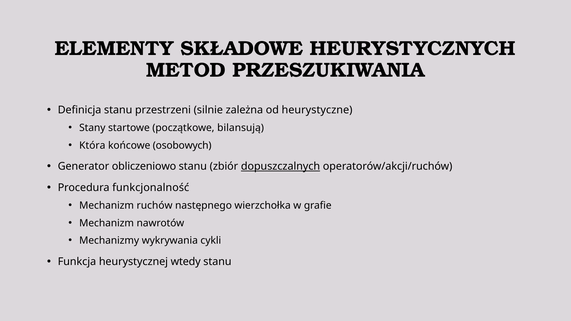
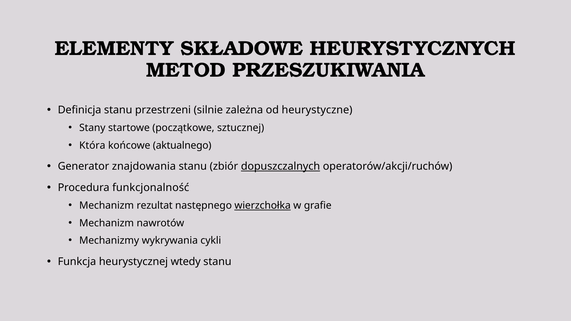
bilansują: bilansują -> sztucznej
osobowych: osobowych -> aktualnego
obliczeniowo: obliczeniowo -> znajdowania
ruchów: ruchów -> rezultat
wierzchołka underline: none -> present
